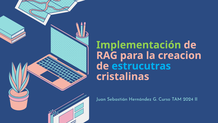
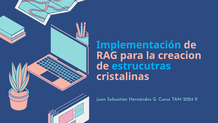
Implementación colour: light green -> light blue
